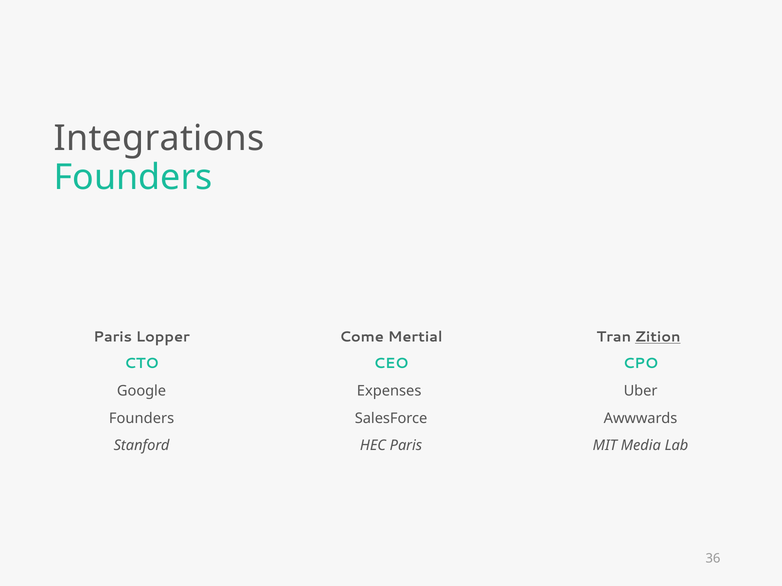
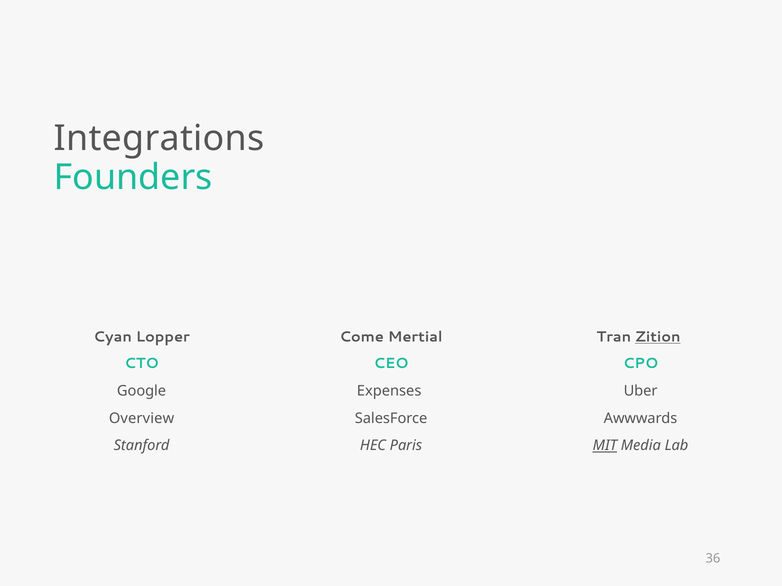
Paris at (113, 337): Paris -> Cyan
Founders at (142, 419): Founders -> Overview
MIT underline: none -> present
